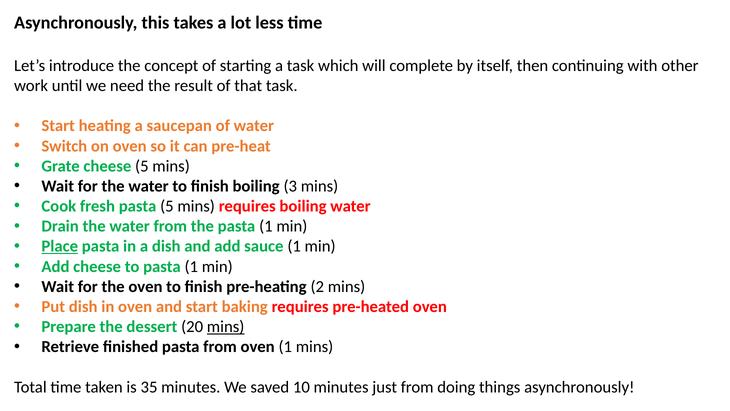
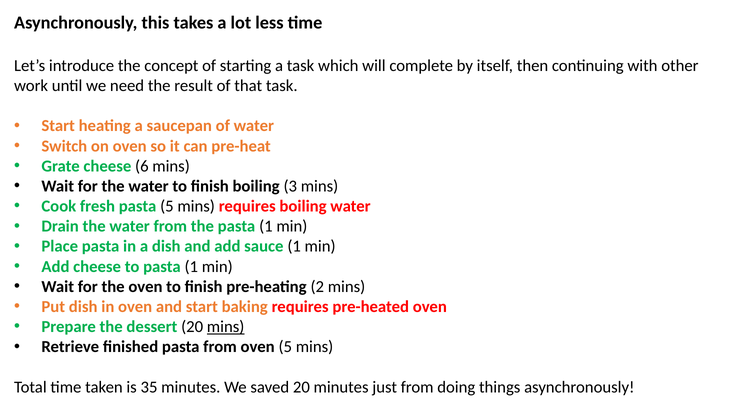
cheese 5: 5 -> 6
Place underline: present -> none
oven 1: 1 -> 5
saved 10: 10 -> 20
